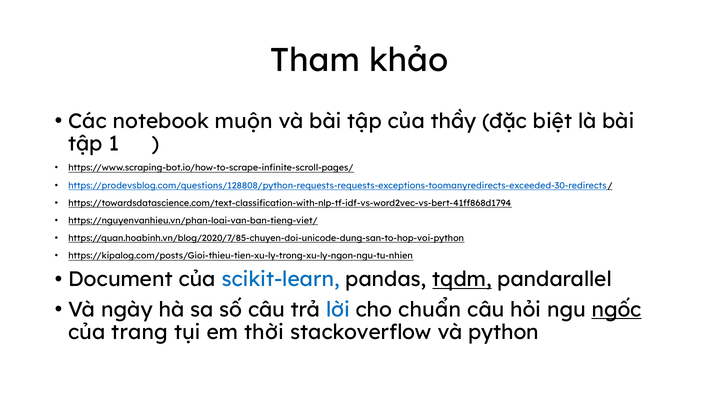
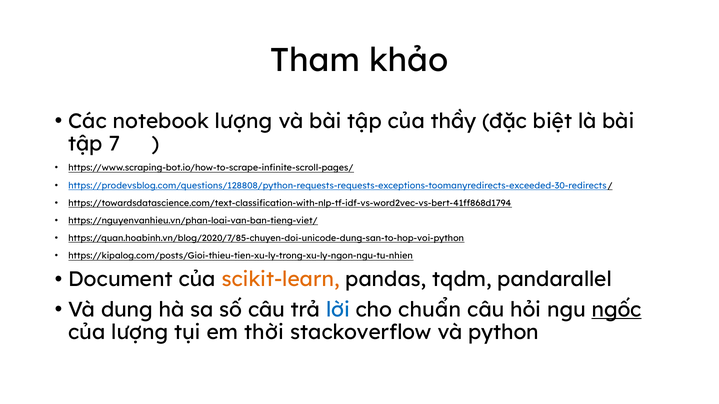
notebook muộn: muộn -> lượng
1: 1 -> 7
scikit-learn colour: blue -> orange
tqdm underline: present -> none
ngày: ngày -> dung
của trang: trang -> lượng
